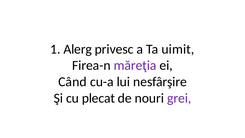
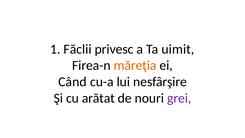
Alerg: Alerg -> Făclii
măreţia colour: purple -> orange
plecat: plecat -> arătat
